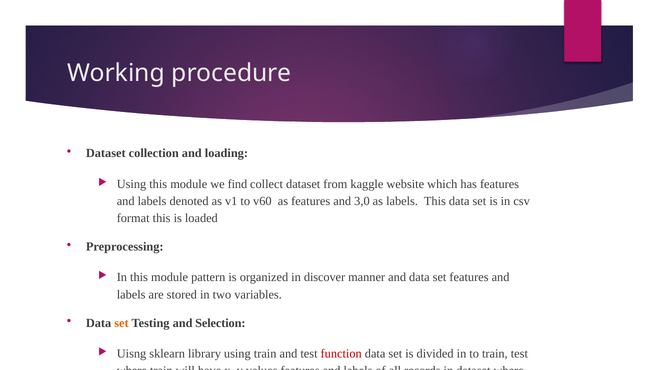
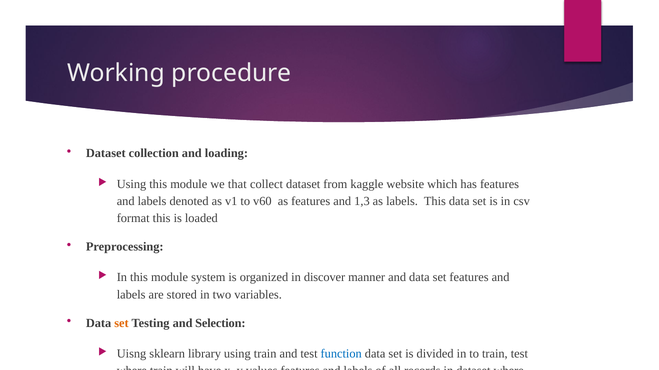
find: find -> that
3,0: 3,0 -> 1,3
pattern: pattern -> system
function colour: red -> blue
